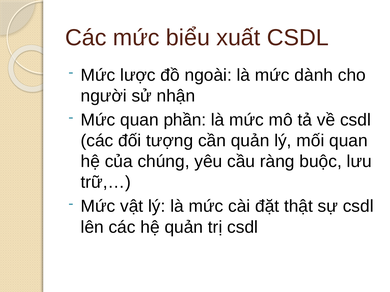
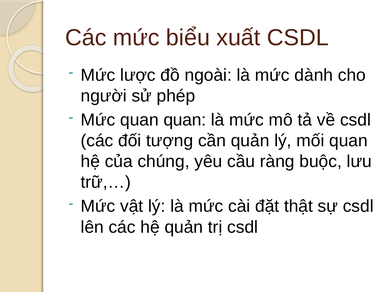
nhận: nhận -> phép
quan phần: phần -> quan
